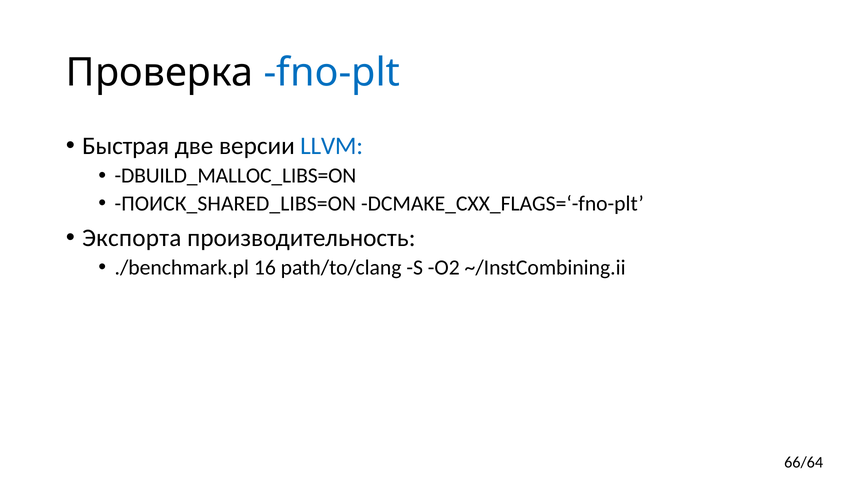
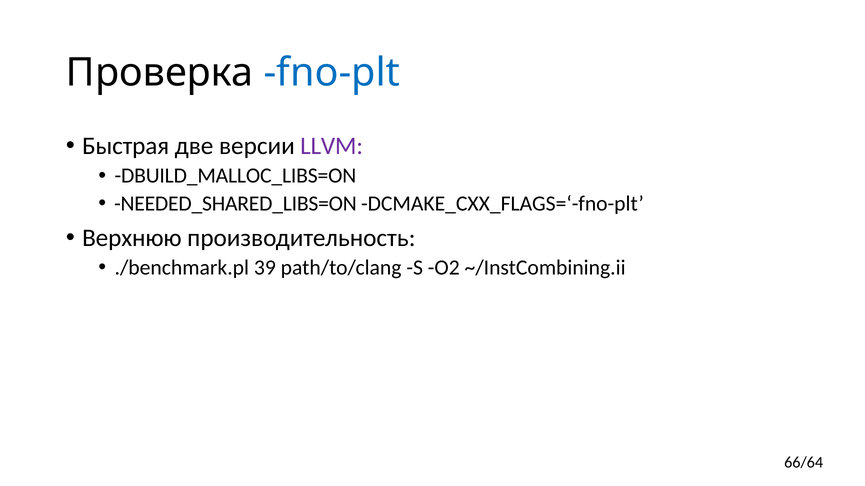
LLVM colour: blue -> purple
ПОИСК_SHARED_LIBS=ON: ПОИСК_SHARED_LIBS=ON -> NEEDED_SHARED_LIBS=ON
Экспорта: Экспорта -> Верхнюю
16: 16 -> 39
